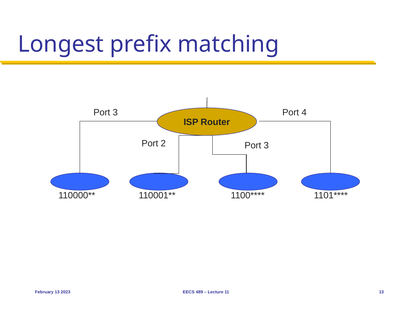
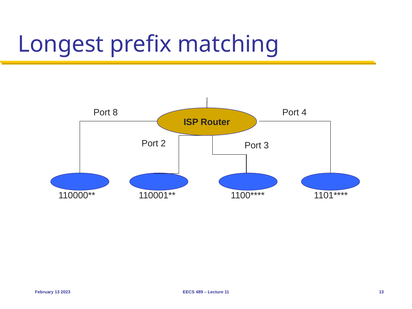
3 at (115, 113): 3 -> 8
